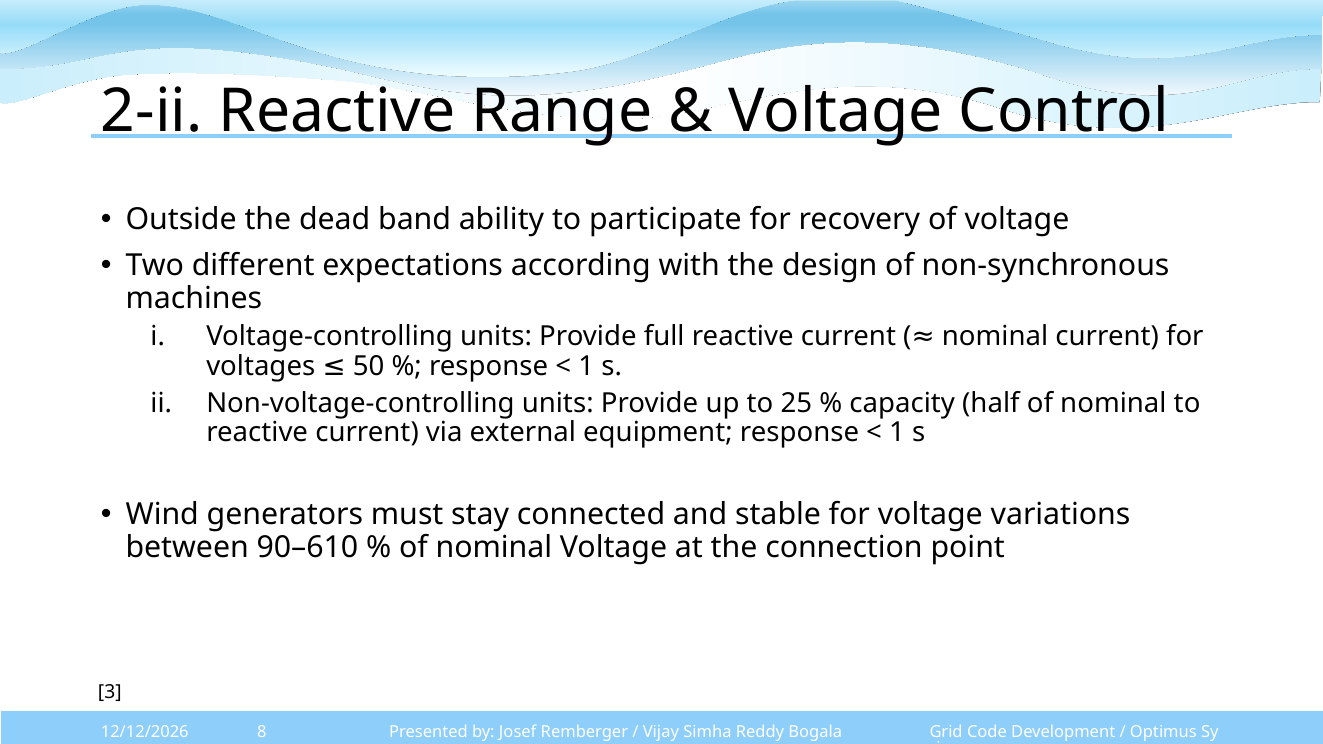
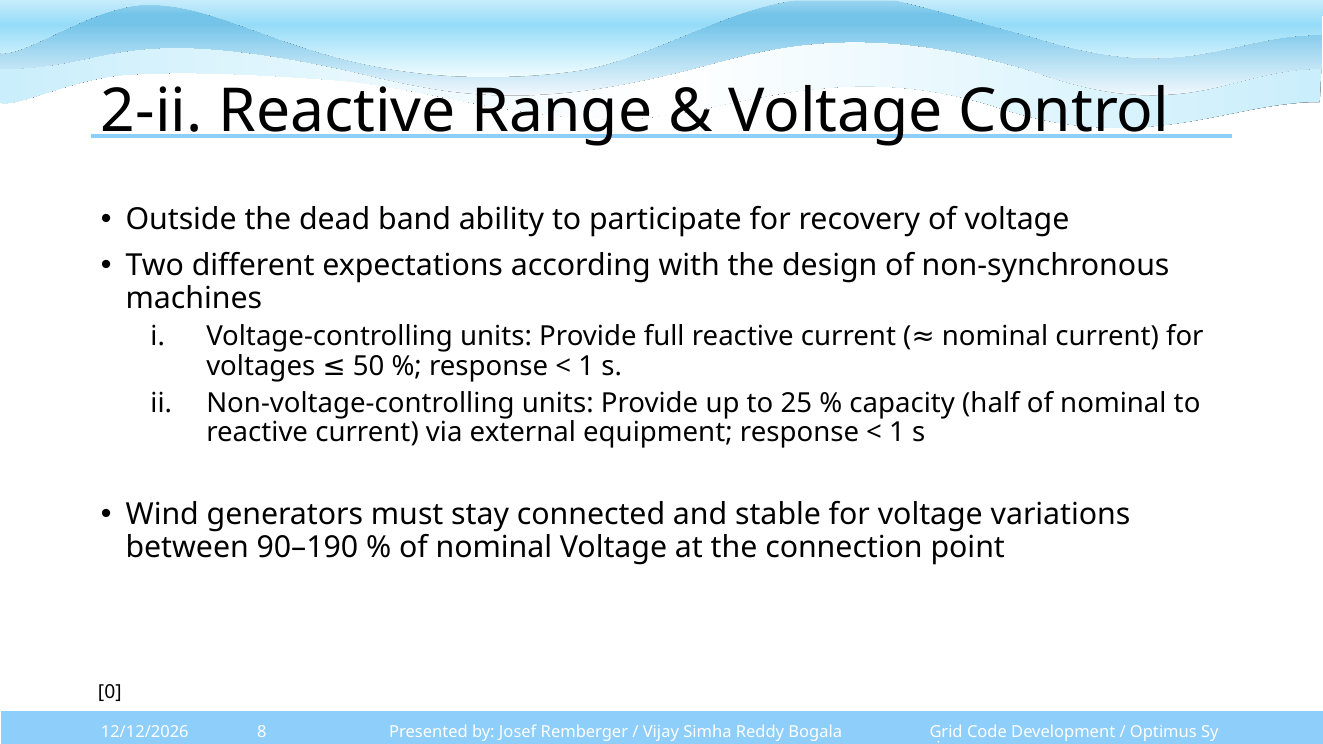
90–610: 90–610 -> 90–190
3: 3 -> 0
